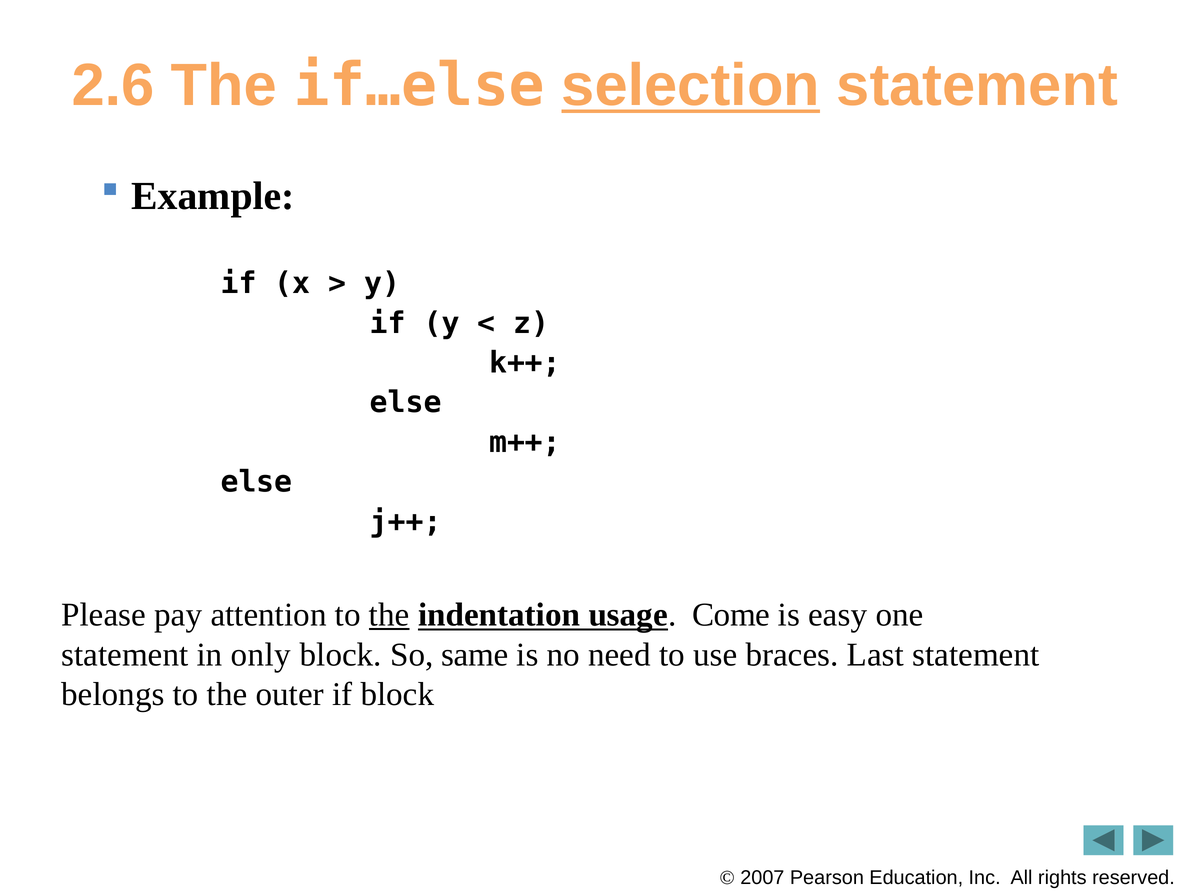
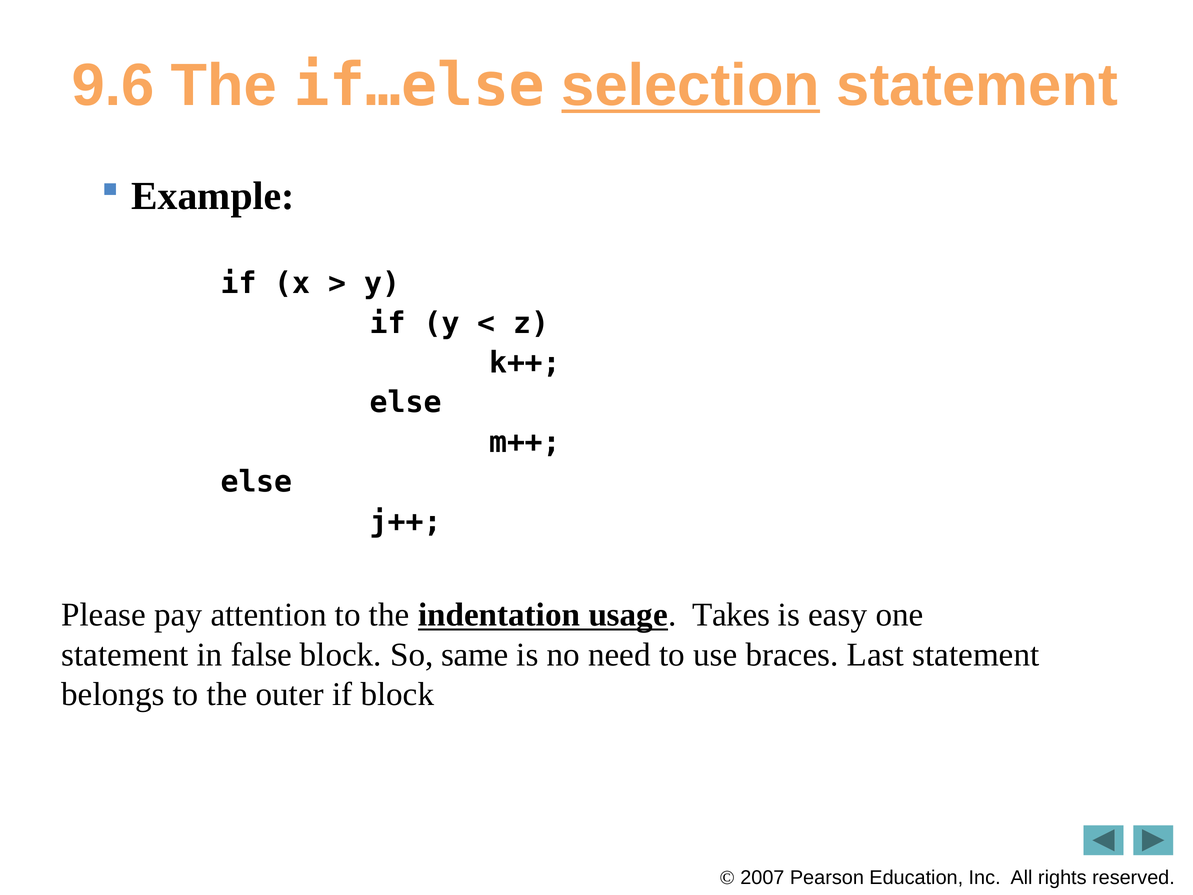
2.6: 2.6 -> 9.6
the at (389, 615) underline: present -> none
Come: Come -> Takes
only: only -> false
